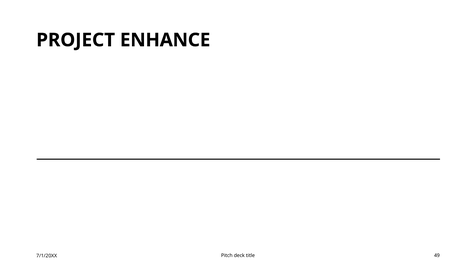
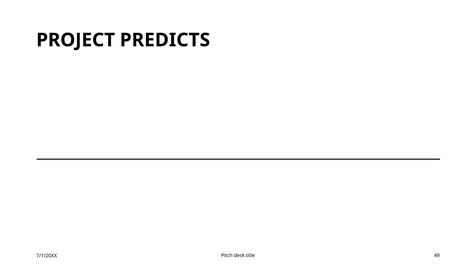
ENHANCE: ENHANCE -> PREDICTS
